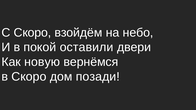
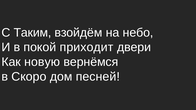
С Скоро: Скоро -> Таким
оставили: оставили -> приходит
позади: позади -> песней
